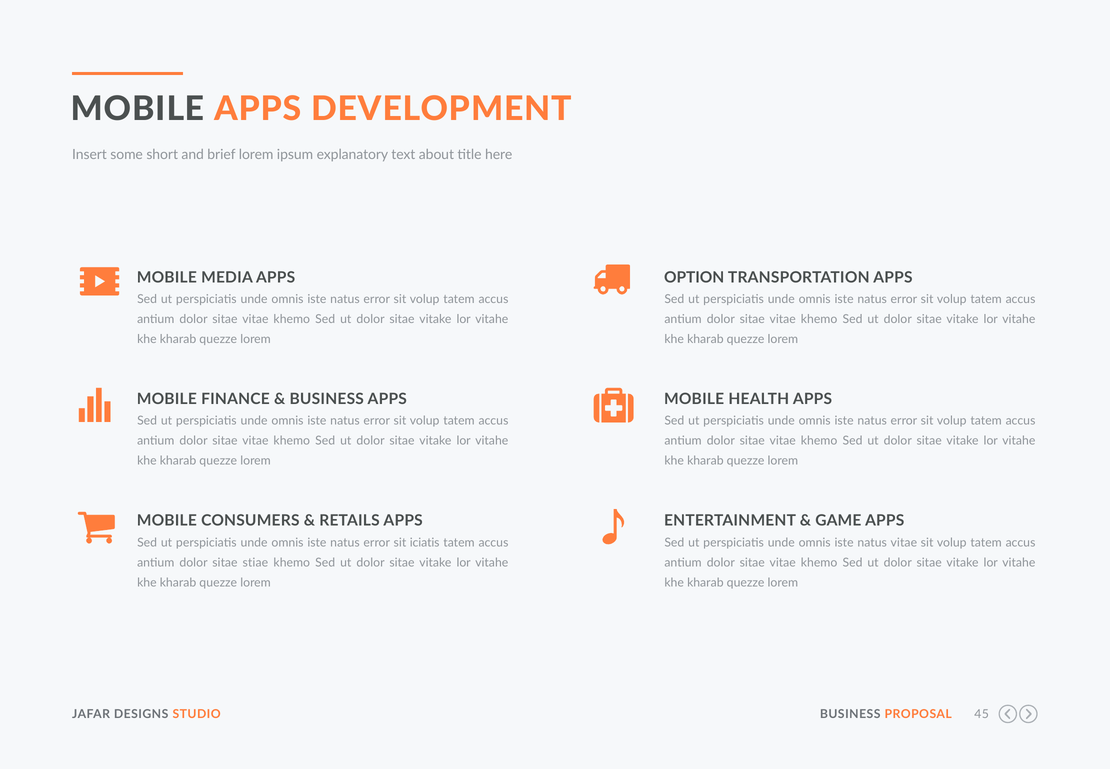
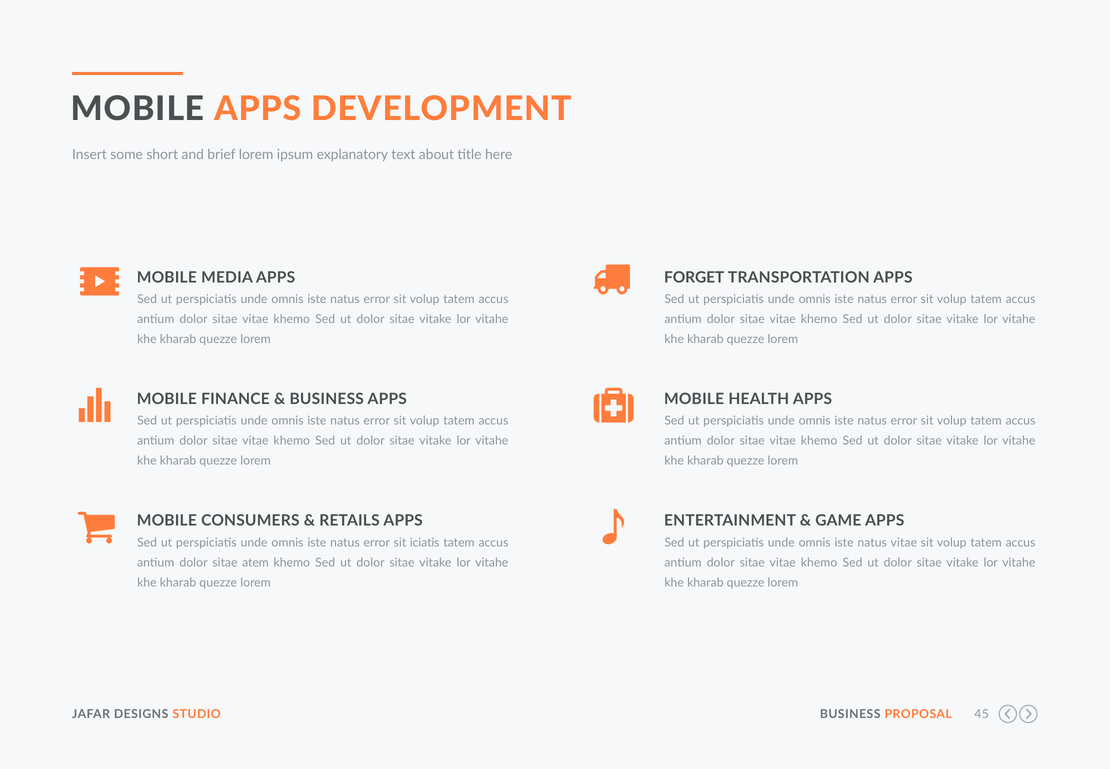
OPTION: OPTION -> FORGET
stiae: stiae -> atem
